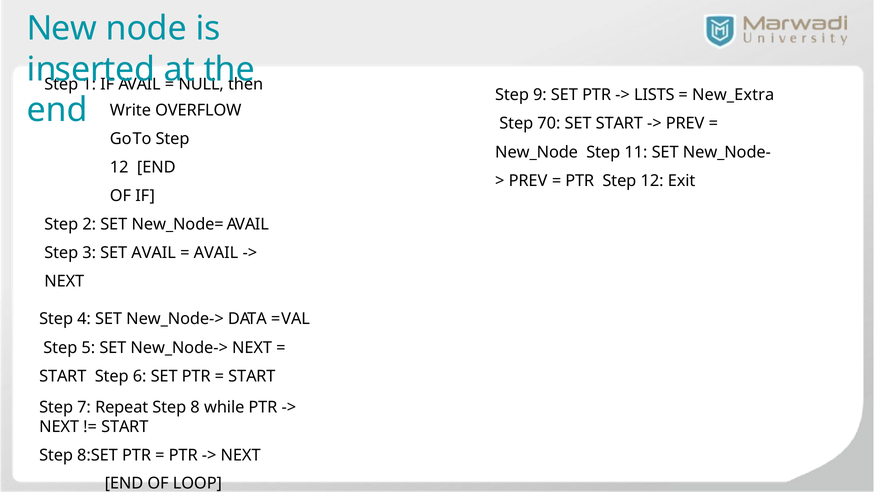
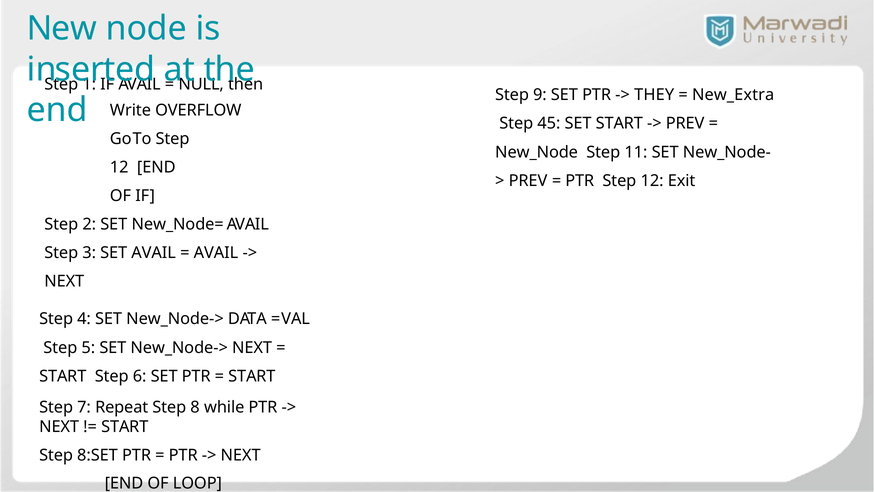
LISTS: LISTS -> THEY
70: 70 -> 45
